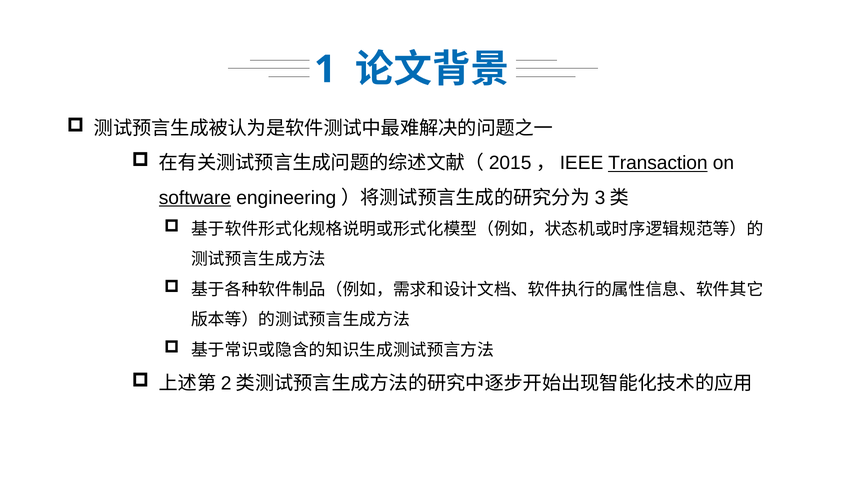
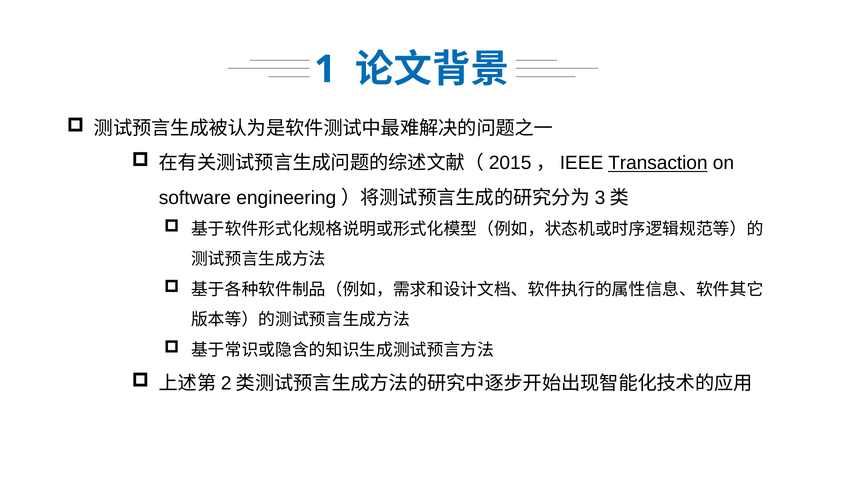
software underline: present -> none
